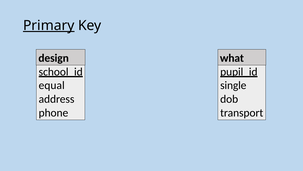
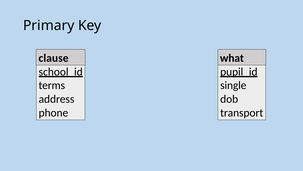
Primary underline: present -> none
design: design -> clause
equal: equal -> terms
